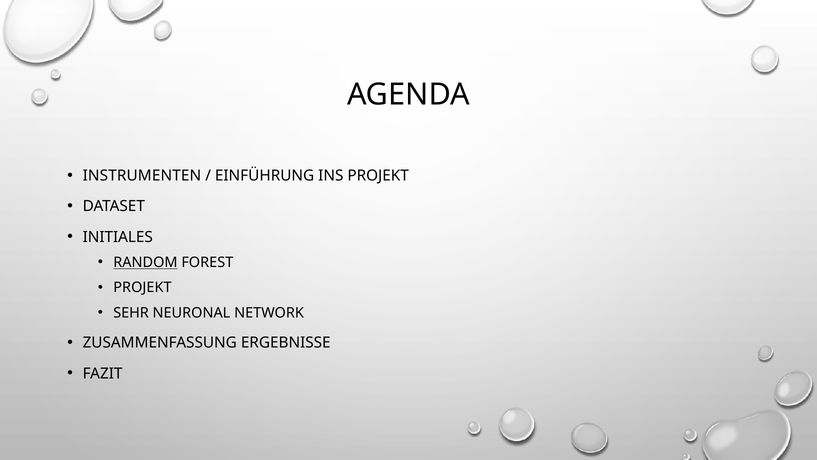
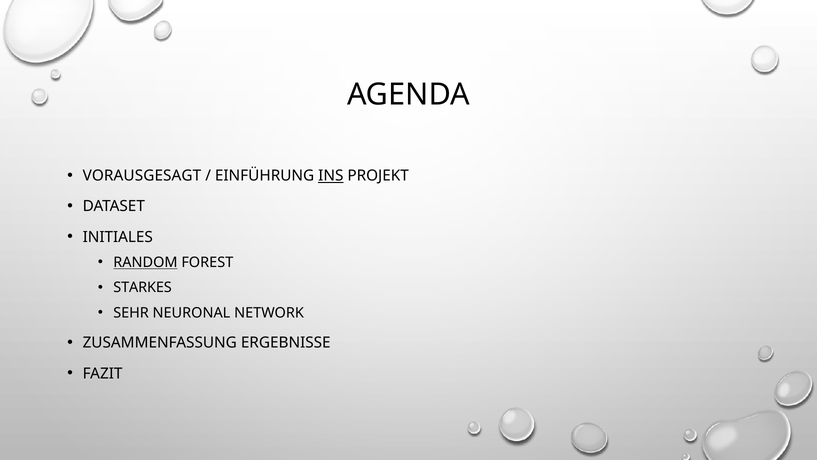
INSTRUMENTEN: INSTRUMENTEN -> VORAUSGESAGT
INS underline: none -> present
PROJEKT at (142, 287): PROJEKT -> STARKES
